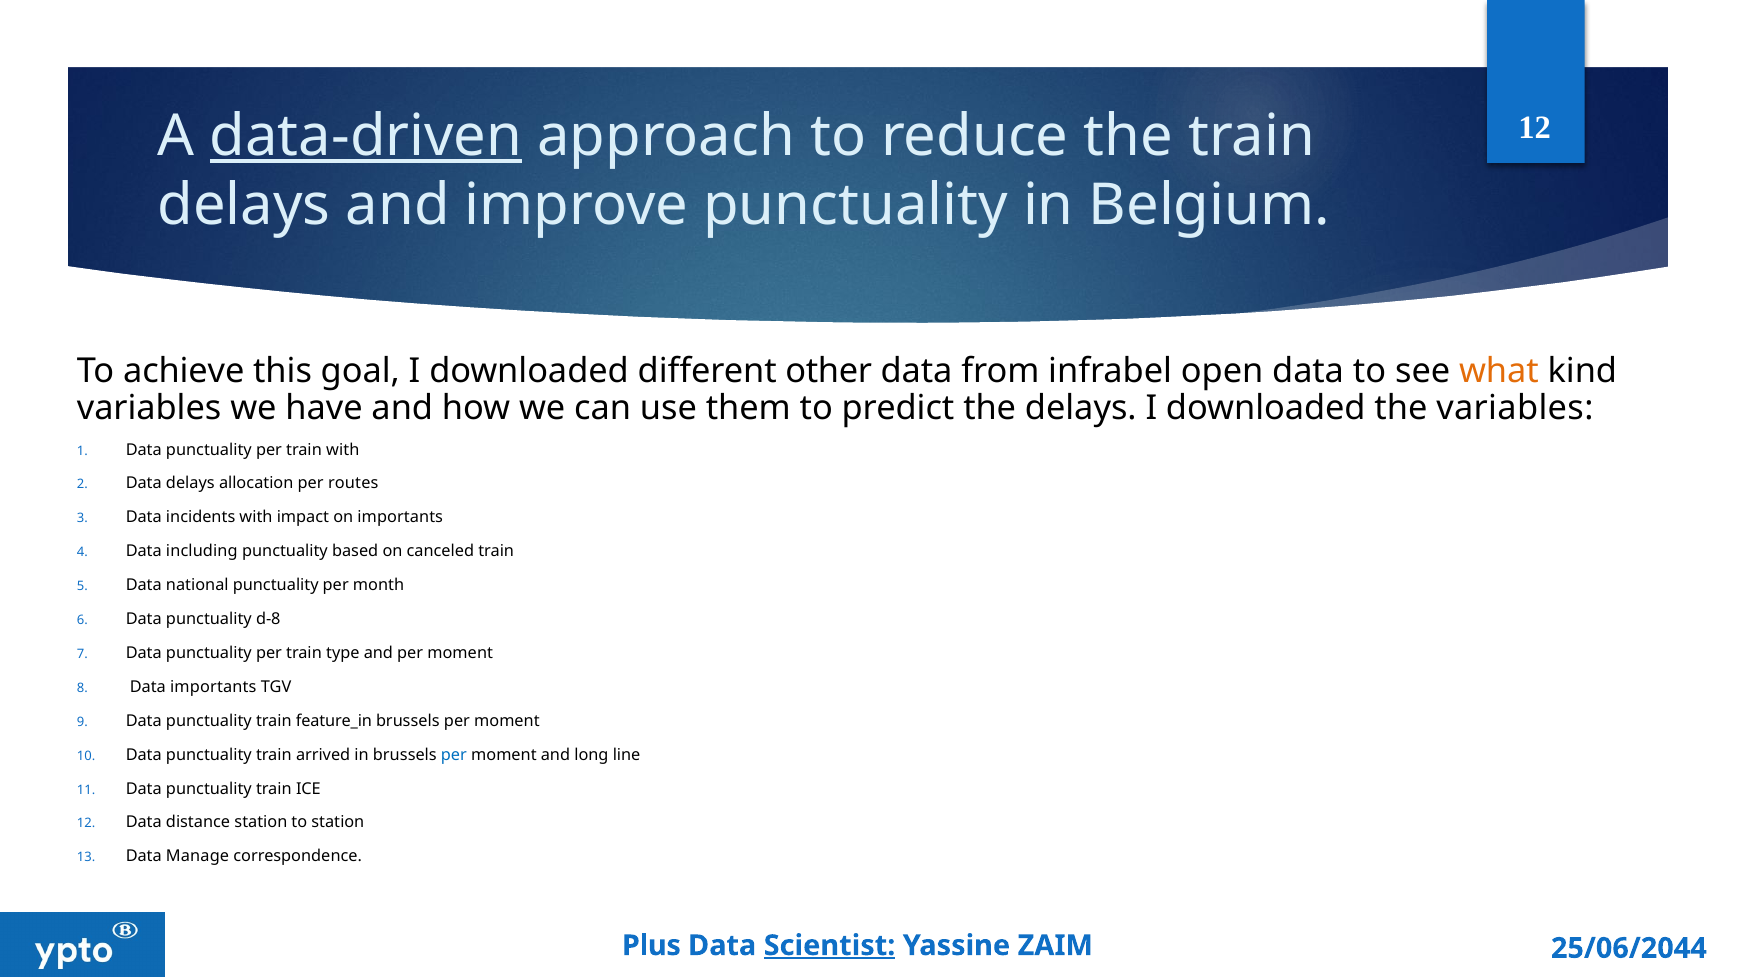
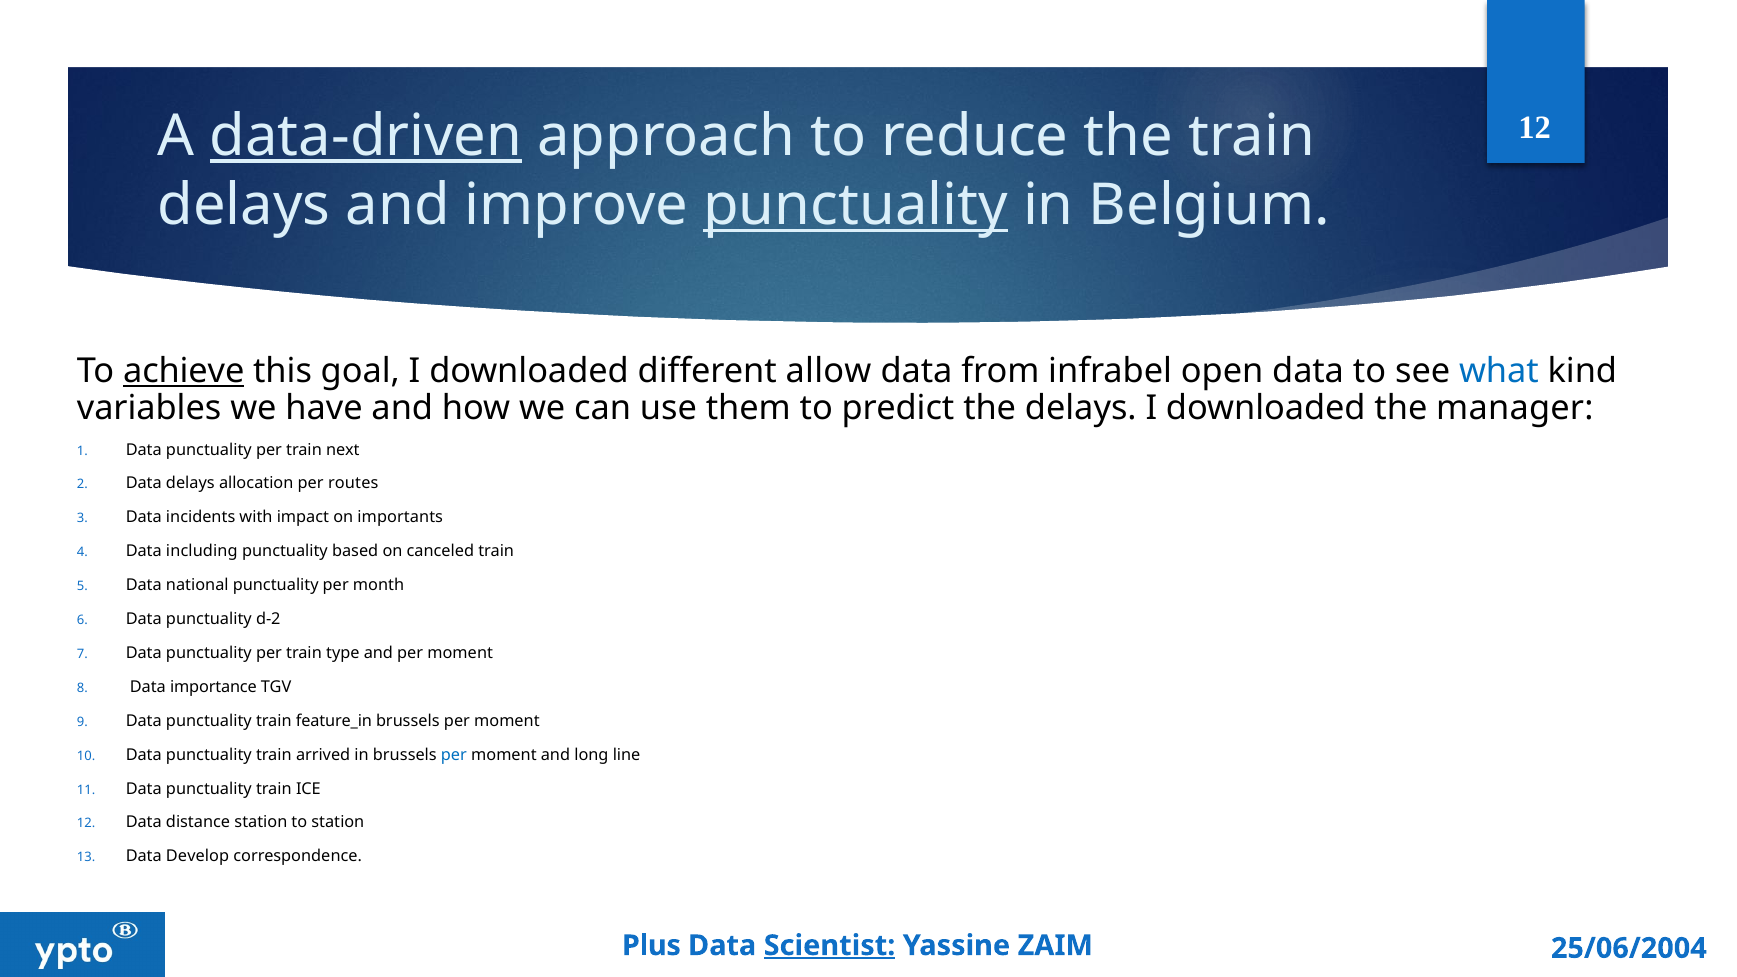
punctuality at (856, 206) underline: none -> present
achieve underline: none -> present
other: other -> allow
what colour: orange -> blue
the variables: variables -> manager
train with: with -> next
d-8: d-8 -> d-2
Data importants: importants -> importance
Manage: Manage -> Develop
25/06/2044: 25/06/2044 -> 25/06/2004
